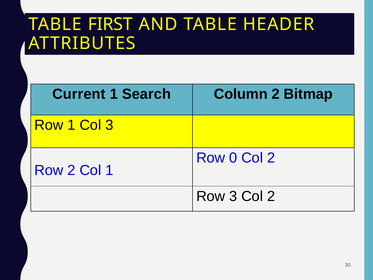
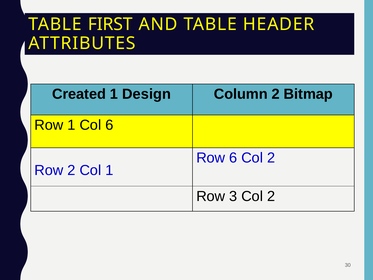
Current: Current -> Created
Search: Search -> Design
Col 3: 3 -> 6
Row 0: 0 -> 6
